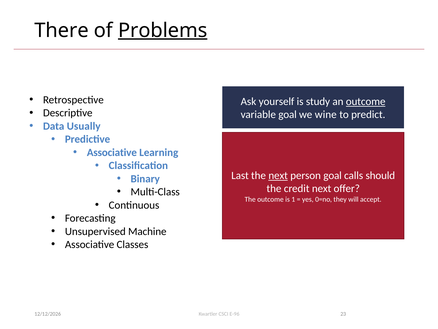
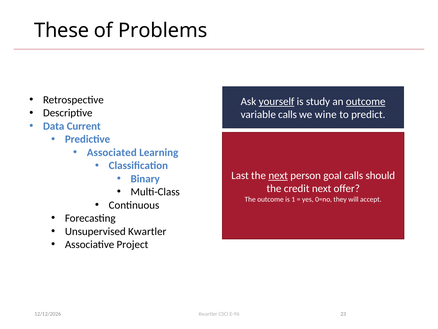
There: There -> These
Problems underline: present -> none
yourself underline: none -> present
variable goal: goal -> calls
Usually: Usually -> Current
Associative at (112, 152): Associative -> Associated
Unsupervised Machine: Machine -> Kwartler
Classes: Classes -> Project
